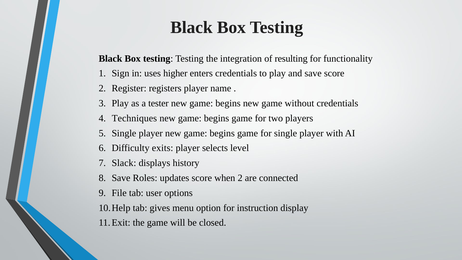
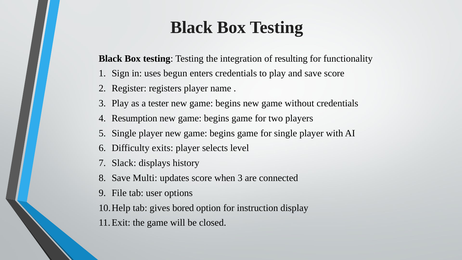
higher: higher -> begun
Techniques: Techniques -> Resumption
Roles: Roles -> Multi
when 2: 2 -> 3
menu: menu -> bored
